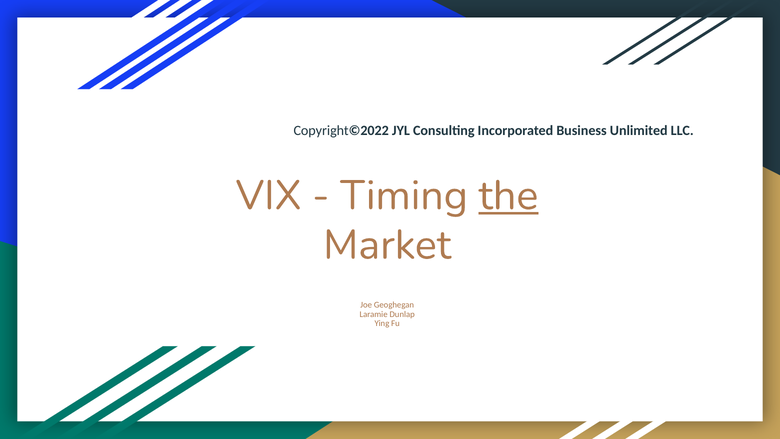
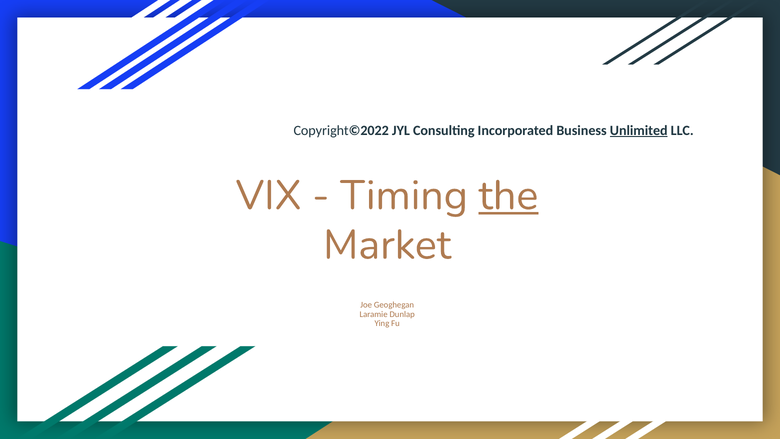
Unlimited underline: none -> present
